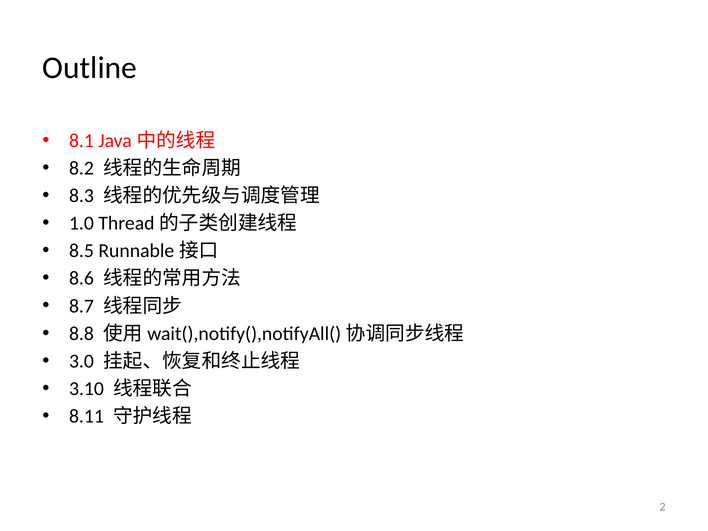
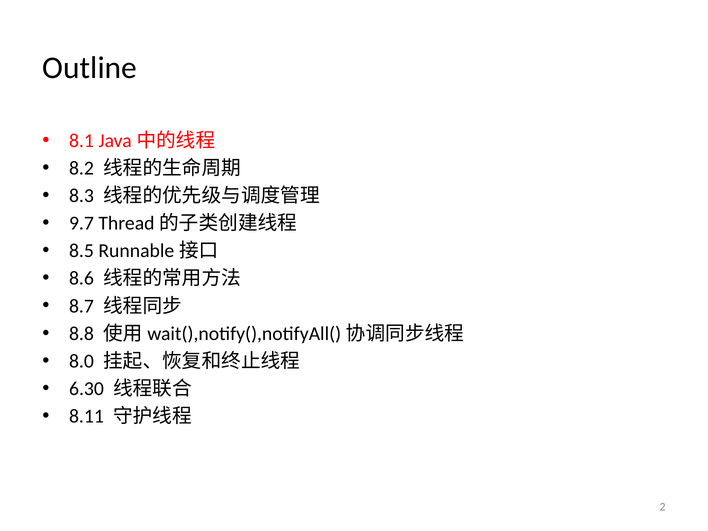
1.0: 1.0 -> 9.7
3.0: 3.0 -> 8.0
3.10: 3.10 -> 6.30
